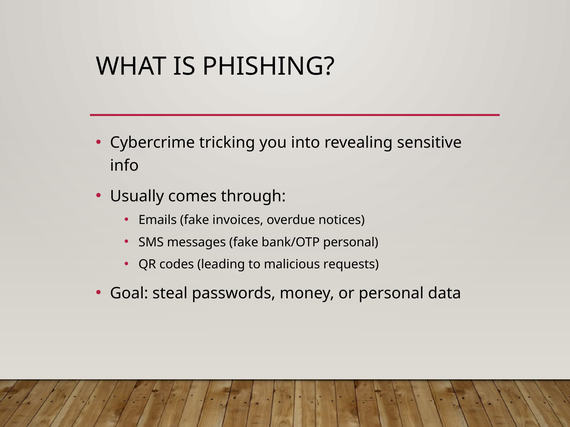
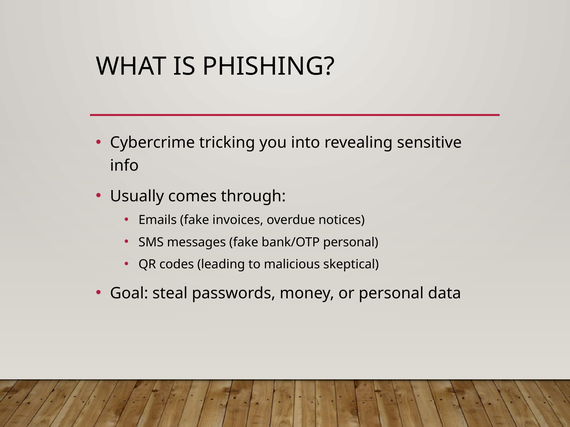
requests: requests -> skeptical
